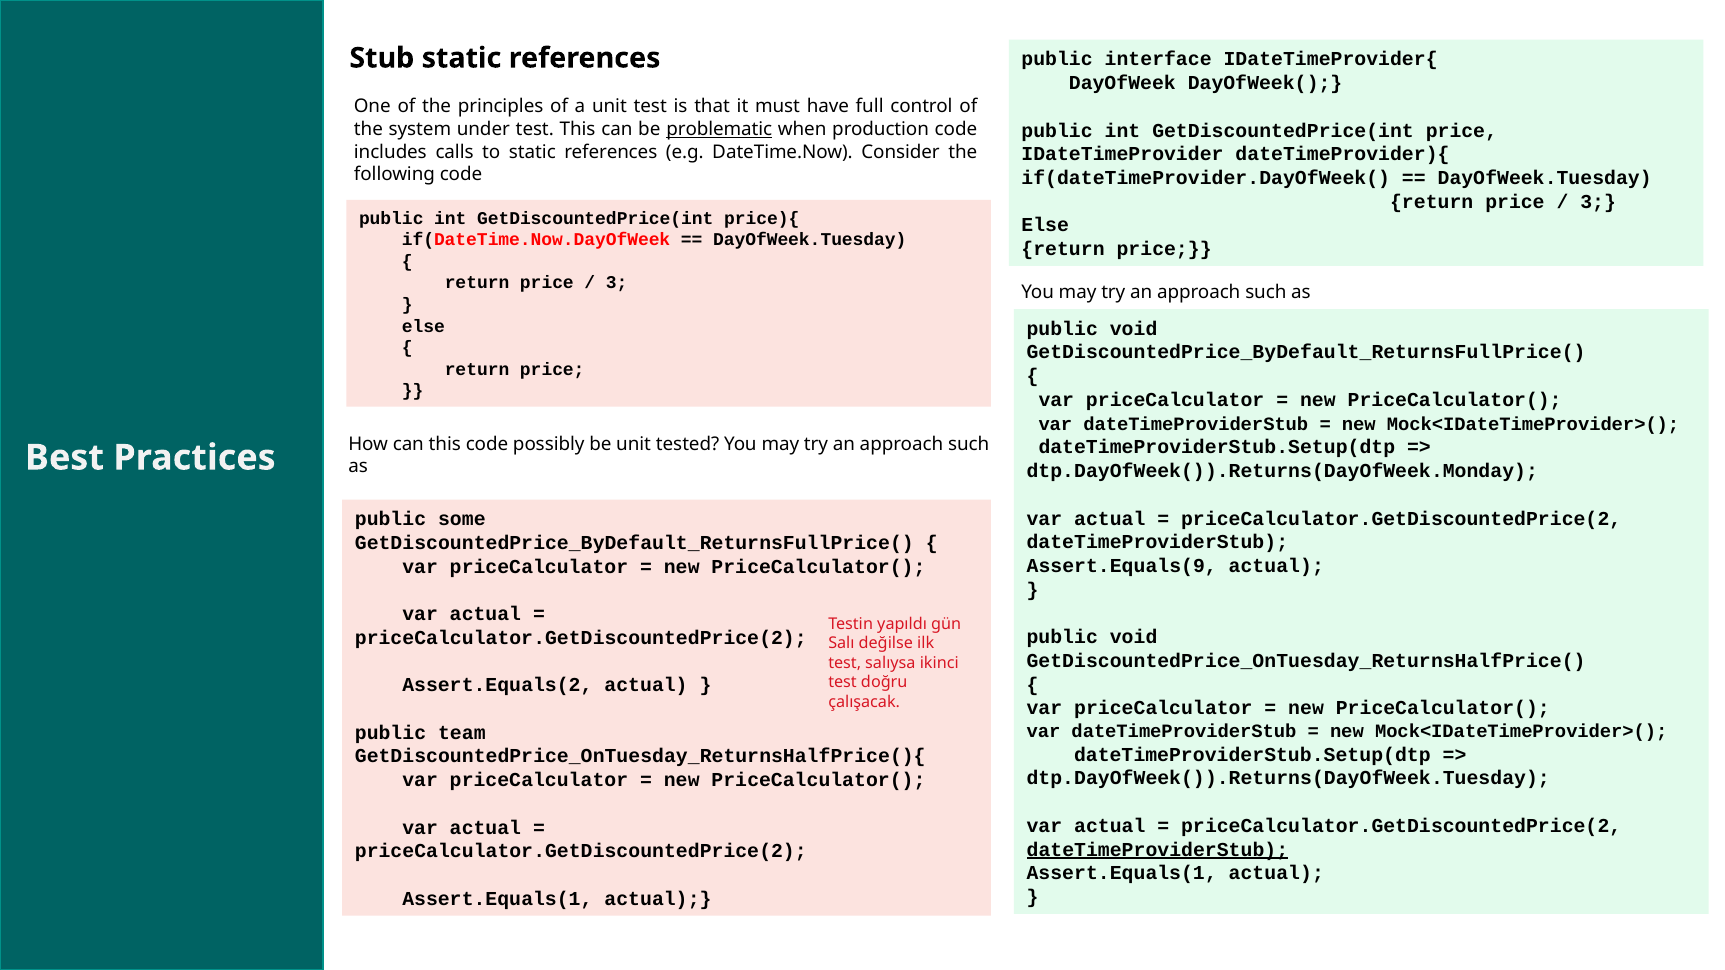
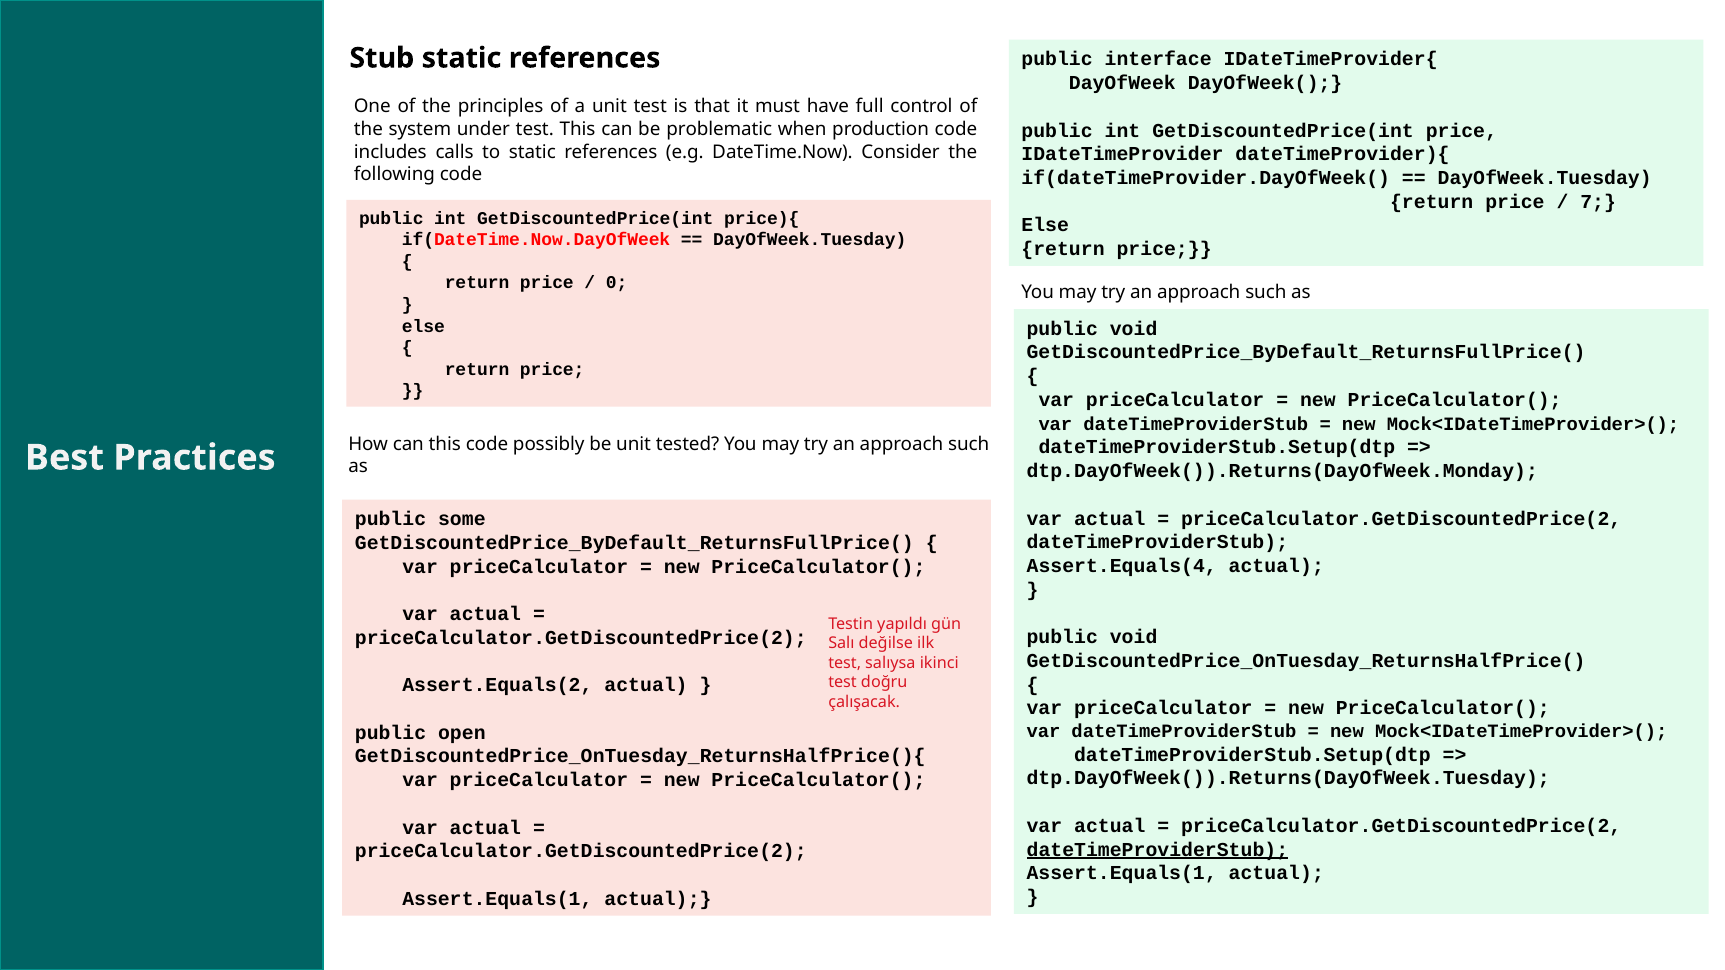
problematic underline: present -> none
3 at (1598, 202): 3 -> 7
3 at (617, 283): 3 -> 0
Assert.Equals(9: Assert.Equals(9 -> Assert.Equals(4
team: team -> open
